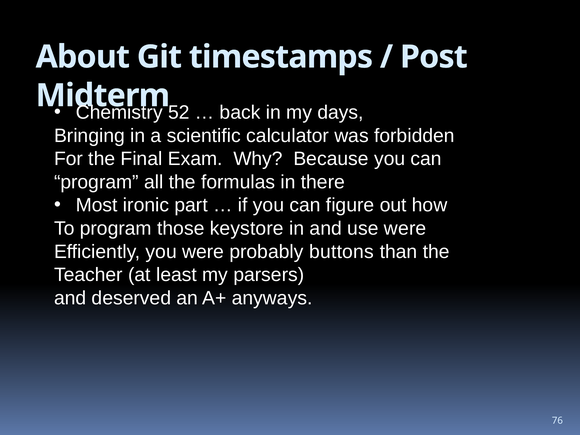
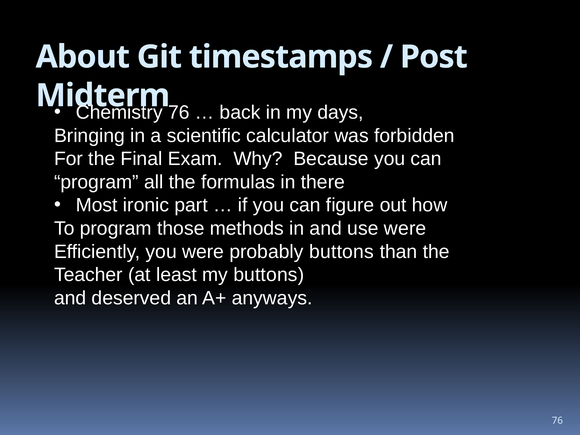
52 at (179, 112): 52 -> 76
keystore: keystore -> methods
my parsers: parsers -> buttons
